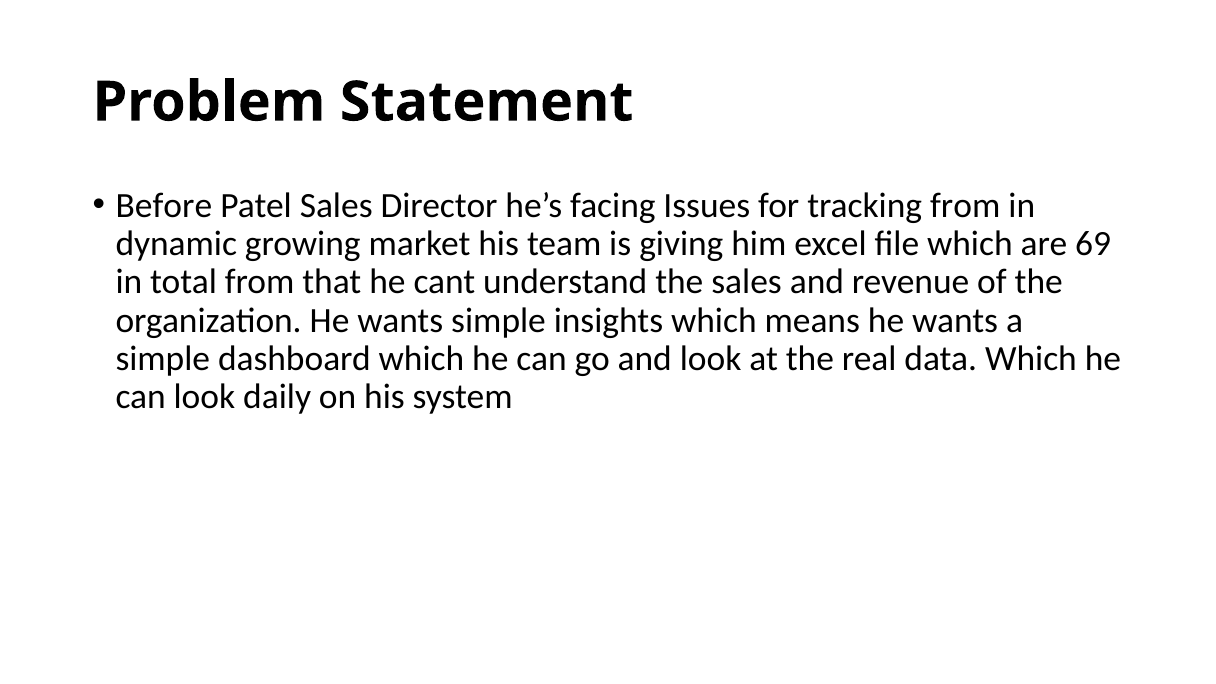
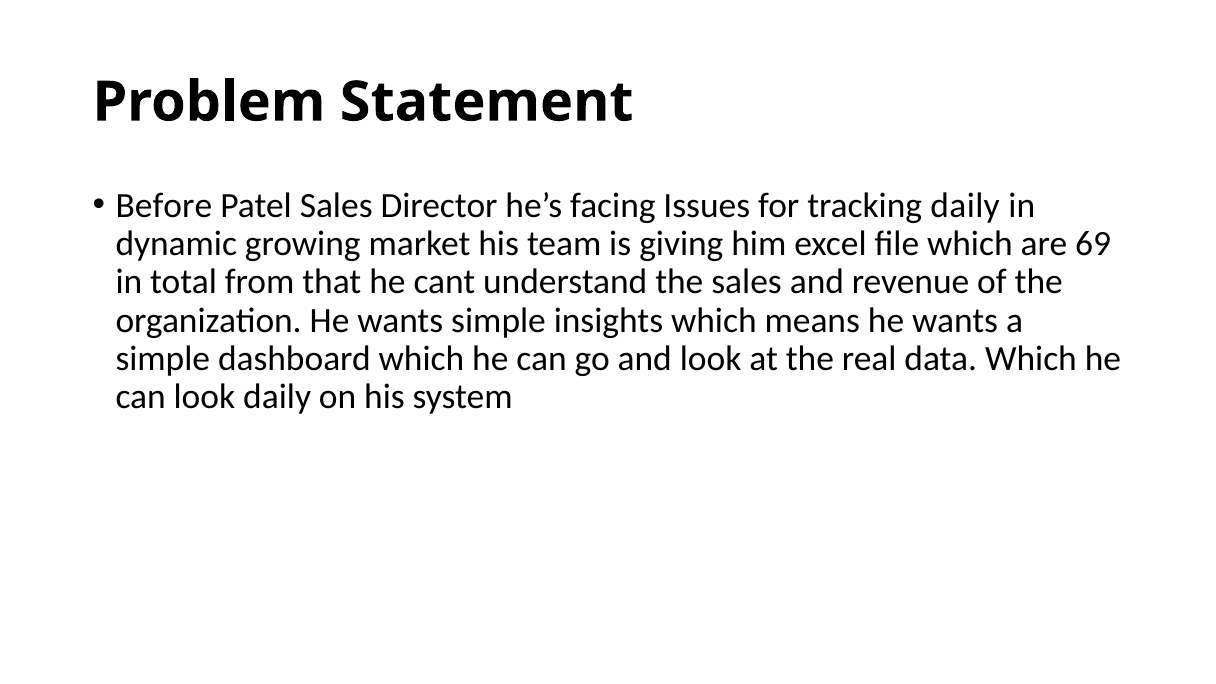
tracking from: from -> daily
